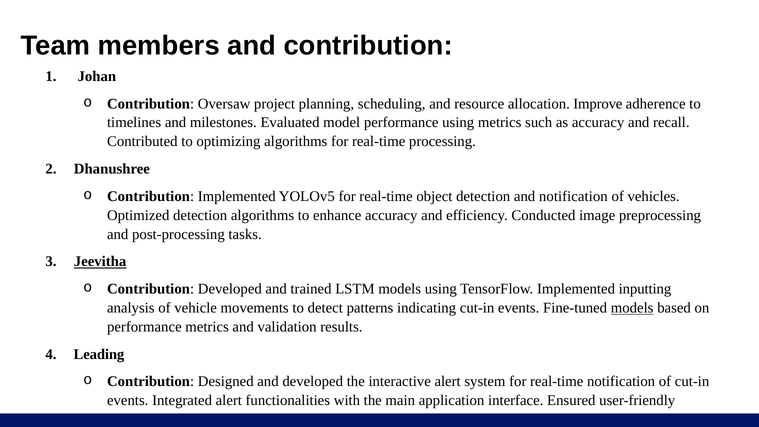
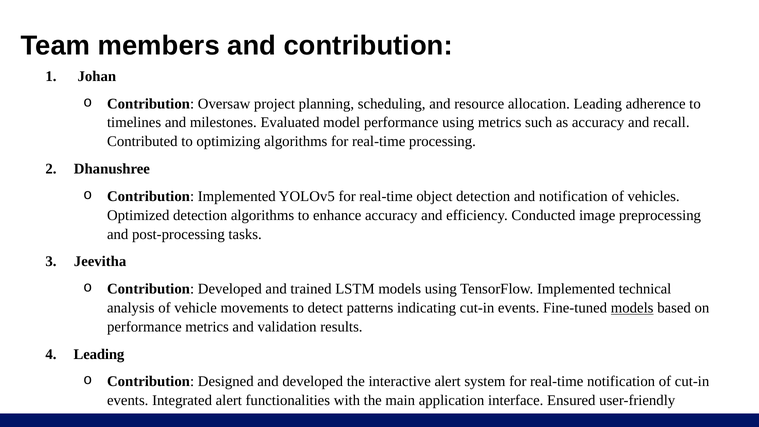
allocation Improve: Improve -> Leading
Jeevitha underline: present -> none
inputting: inputting -> technical
